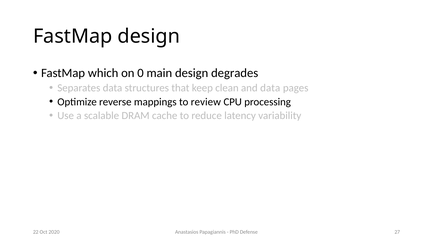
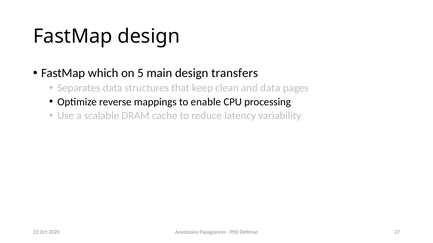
0: 0 -> 5
degrades: degrades -> transfers
review: review -> enable
